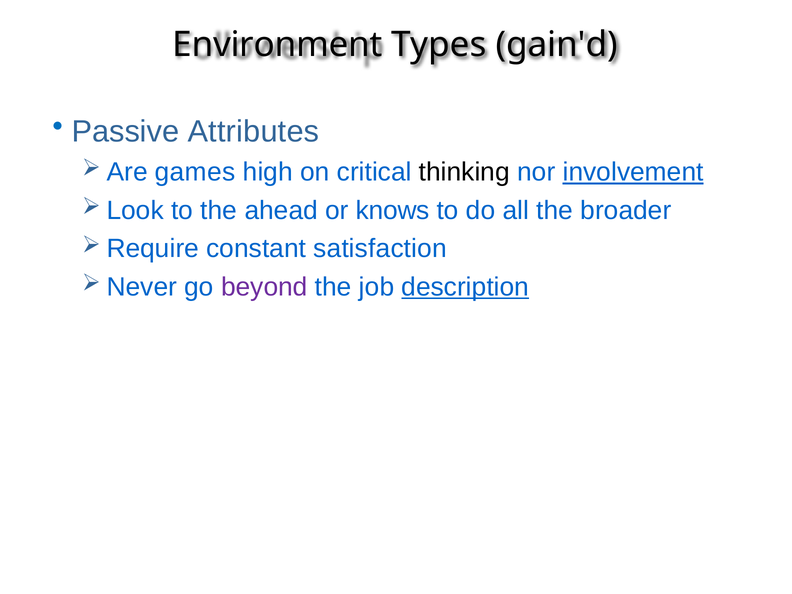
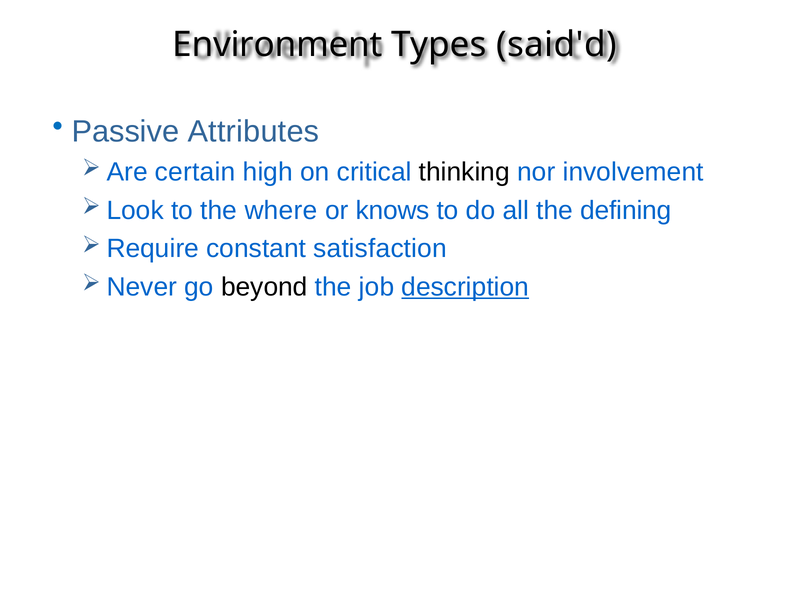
gain'd: gain'd -> said'd
games: games -> certain
involvement underline: present -> none
ahead: ahead -> where
broader: broader -> defining
beyond colour: purple -> black
